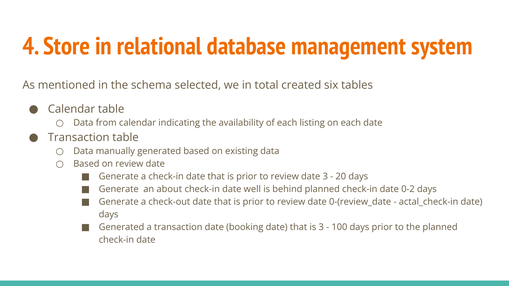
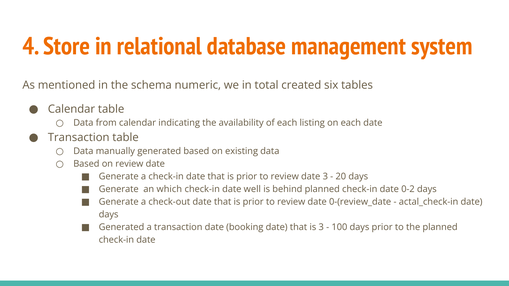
selected: selected -> numeric
about: about -> which
